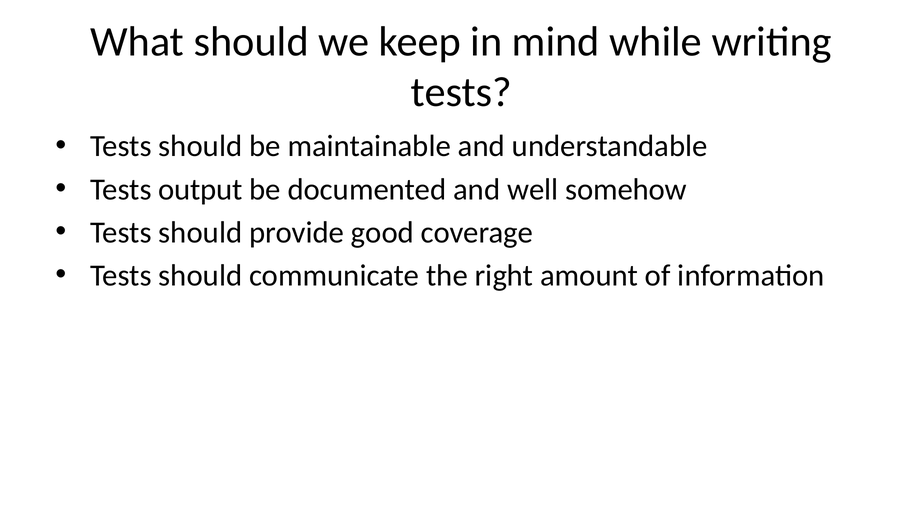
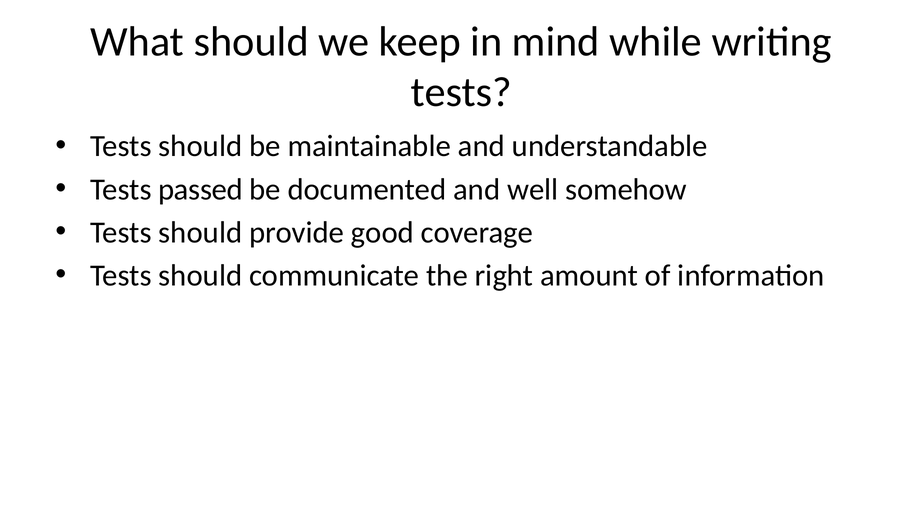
output: output -> passed
